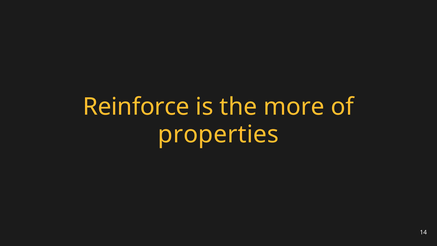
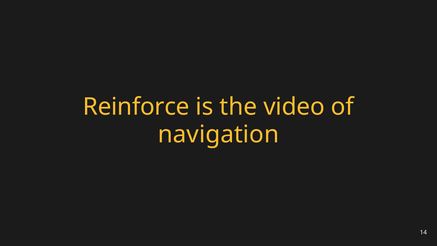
more: more -> video
properties: properties -> navigation
